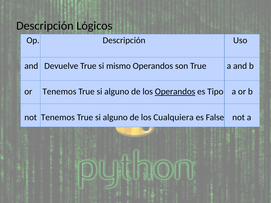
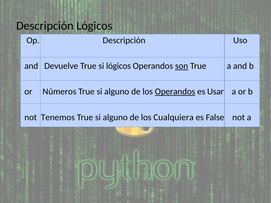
si mismo: mismo -> lógicos
son underline: none -> present
or Tenemos: Tenemos -> Números
Tipo: Tipo -> Usar
